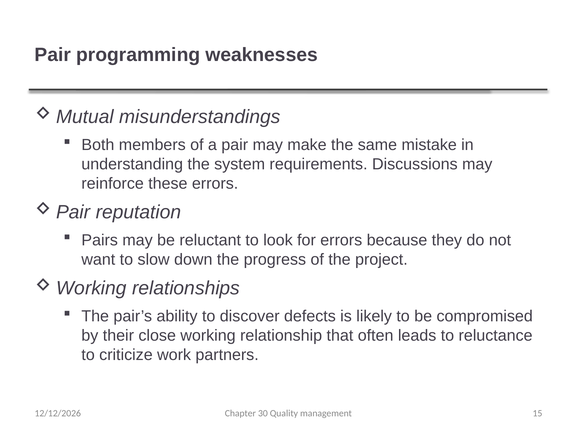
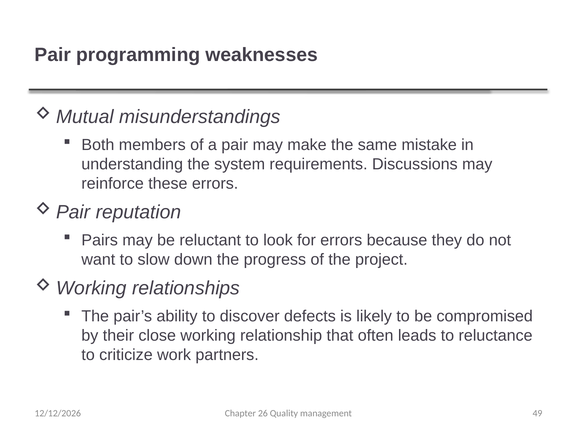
30: 30 -> 26
15: 15 -> 49
